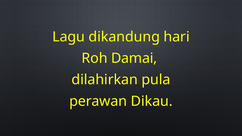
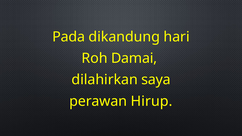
Lagu: Lagu -> Pada
pula: pula -> saya
Dikau: Dikau -> Hirup
